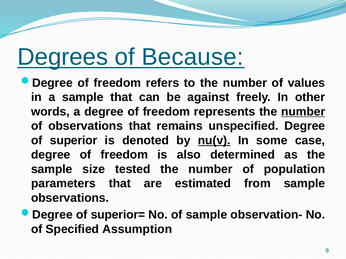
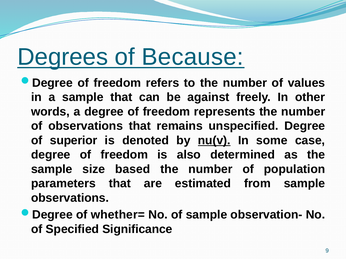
number at (303, 112) underline: present -> none
tested: tested -> based
superior=: superior= -> whether=
Assumption: Assumption -> Significance
